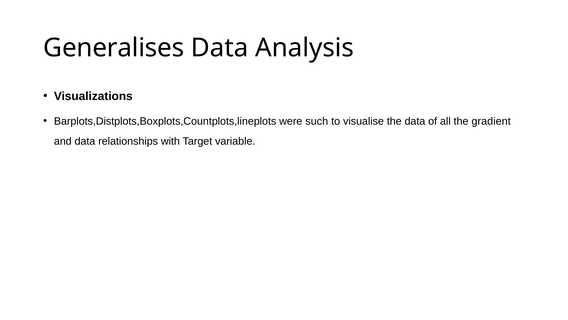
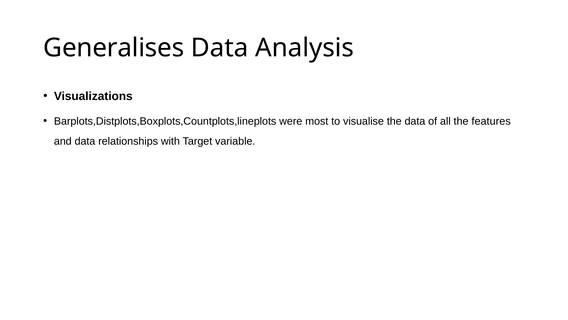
such: such -> most
gradient: gradient -> features
